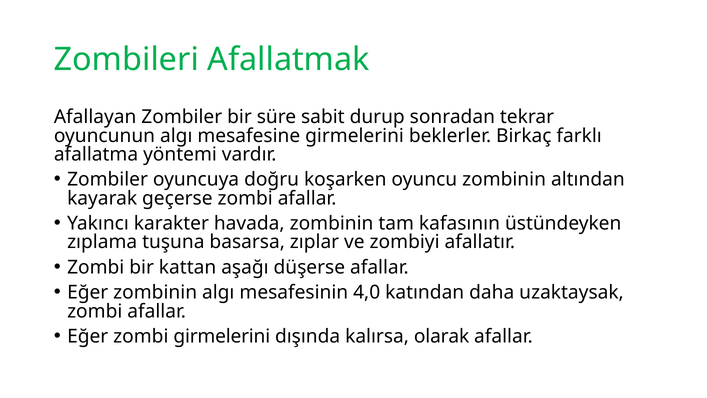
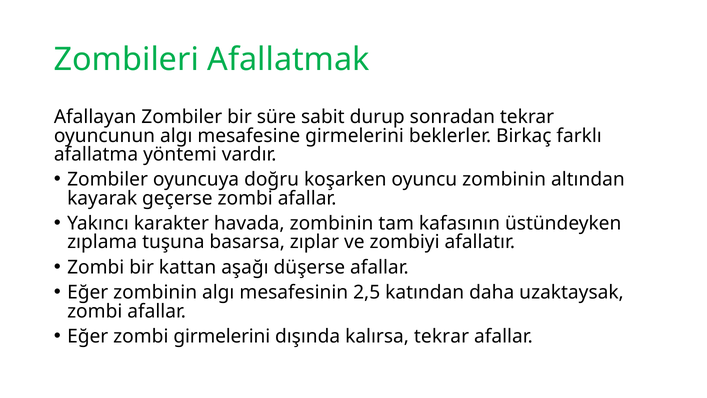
4,0: 4,0 -> 2,5
kalırsa olarak: olarak -> tekrar
